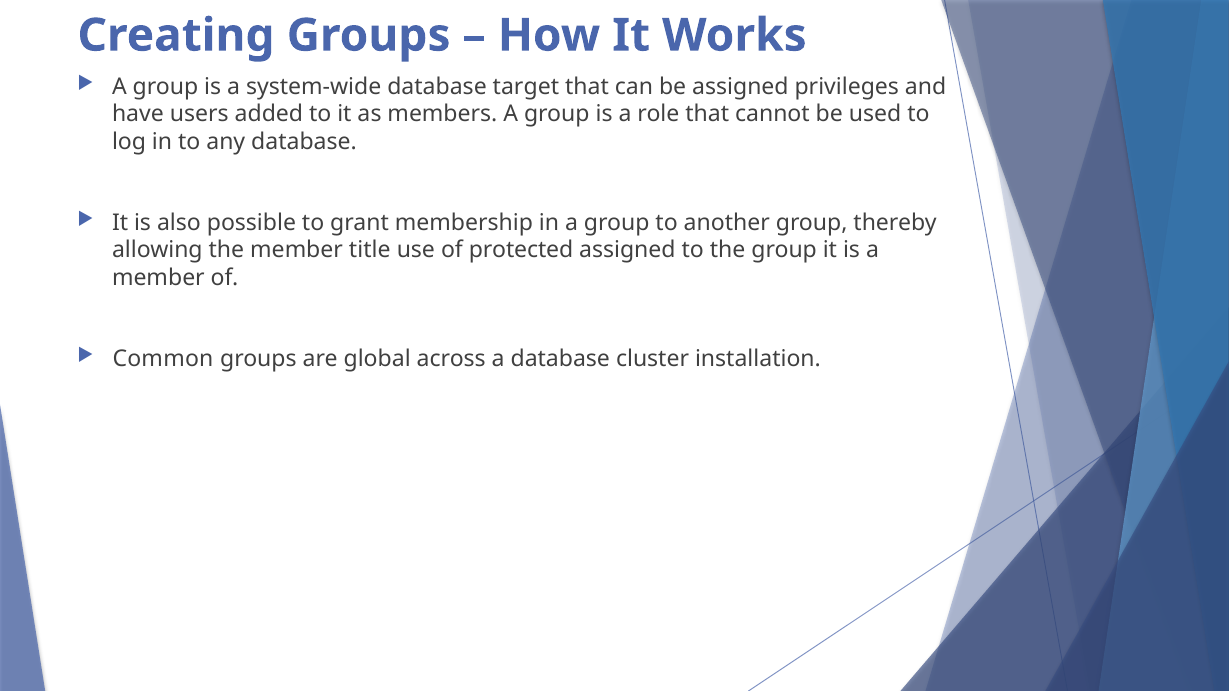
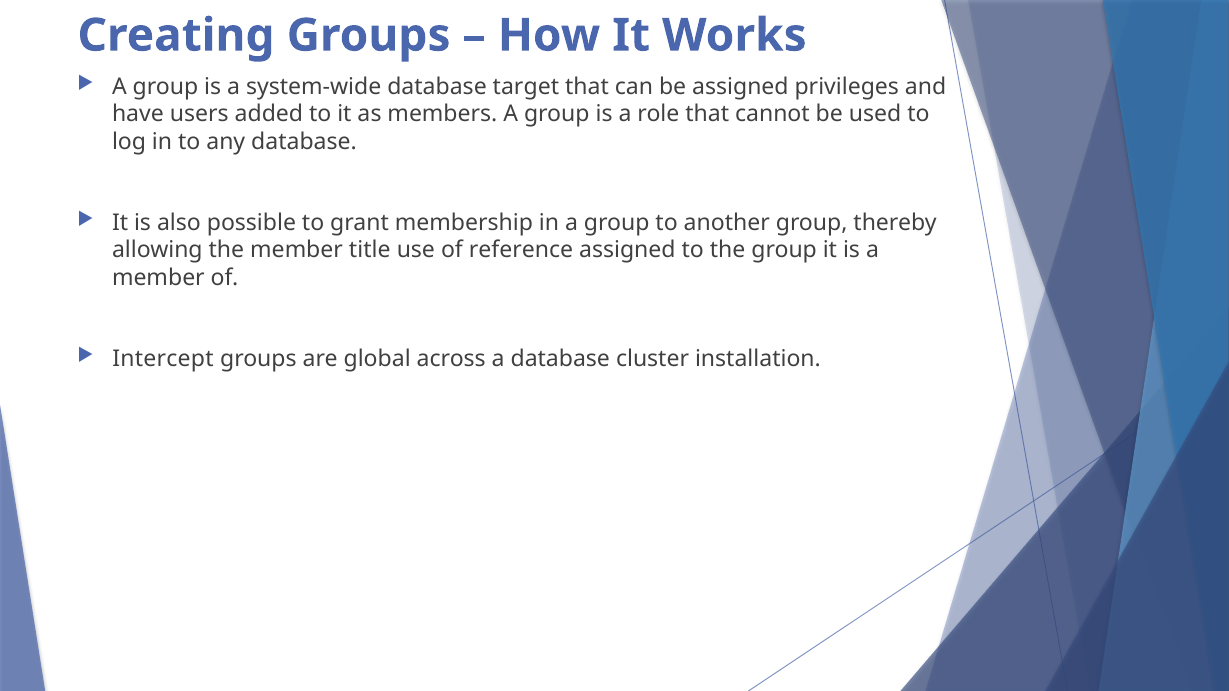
protected: protected -> reference
Common: Common -> Intercept
